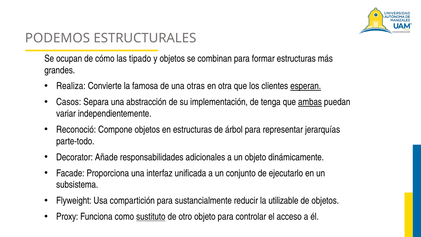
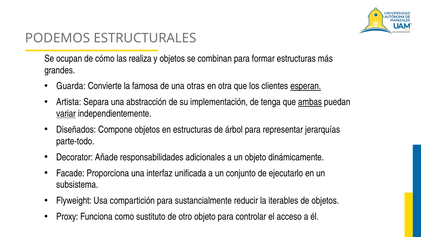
tipado: tipado -> realiza
Realiza: Realiza -> Guarda
Casos: Casos -> Artista
variar underline: none -> present
Reconoció: Reconoció -> Diseñados
utilizable: utilizable -> iterables
sustituto underline: present -> none
